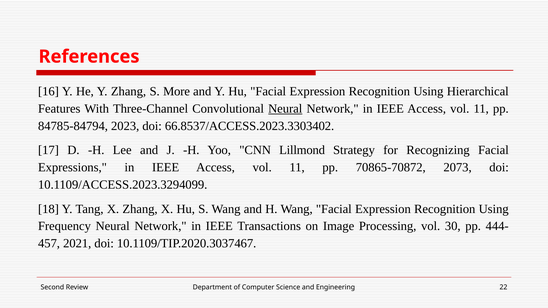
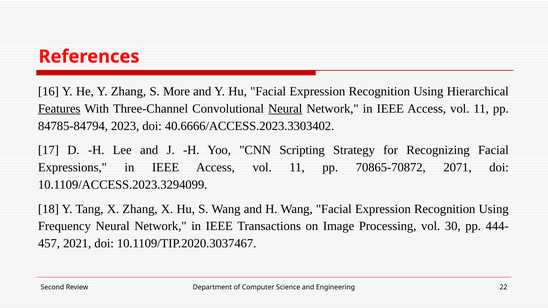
Features underline: none -> present
66.8537/ACCESS.2023.3303402: 66.8537/ACCESS.2023.3303402 -> 40.6666/ACCESS.2023.3303402
Lillmond: Lillmond -> Scripting
2073: 2073 -> 2071
